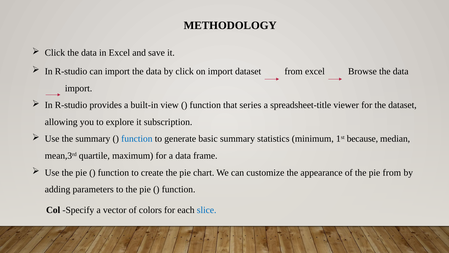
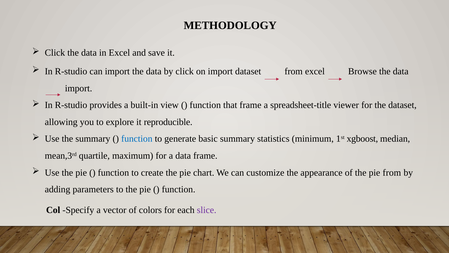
that series: series -> frame
subscription: subscription -> reproducible
because: because -> xgboost
slice colour: blue -> purple
